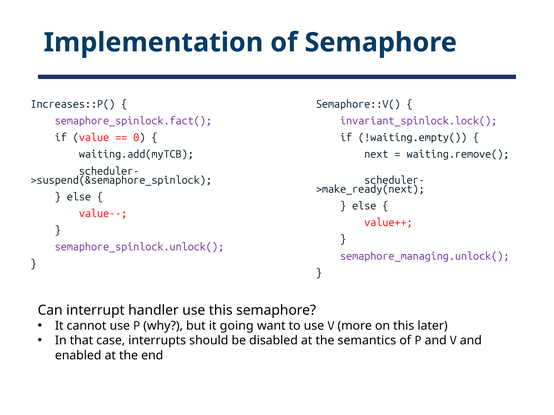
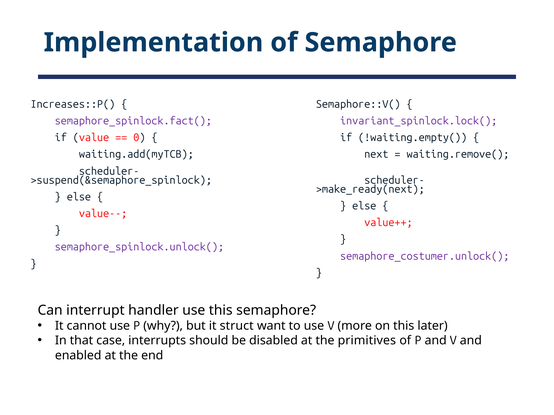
semaphore_managing.unlock(: semaphore_managing.unlock( -> semaphore_costumer.unlock(
going: going -> struct
semantics: semantics -> primitives
